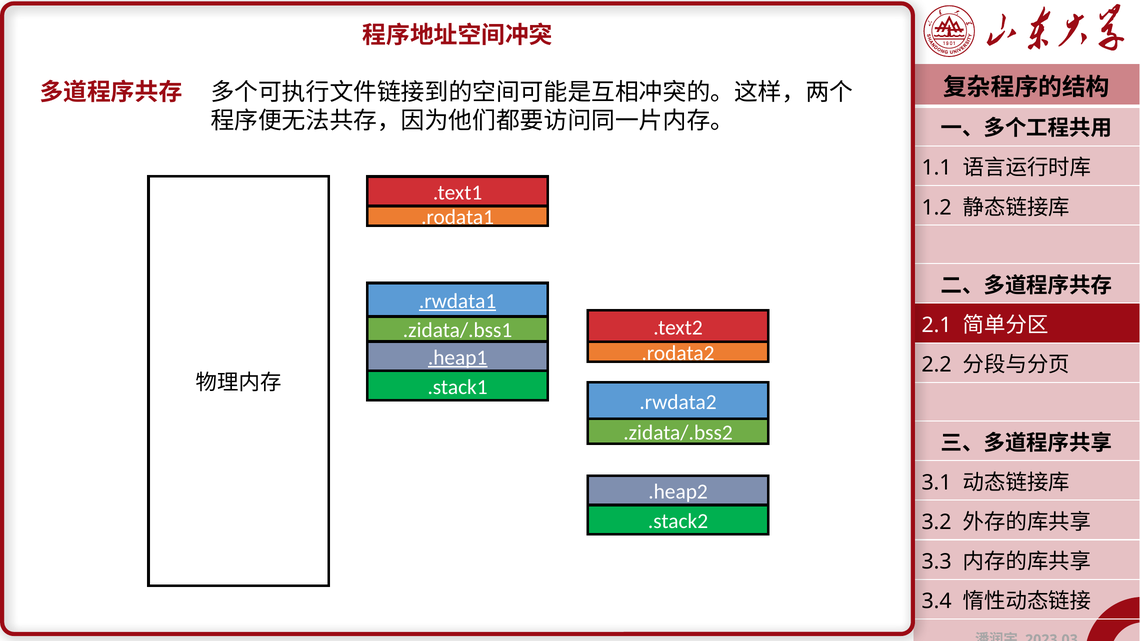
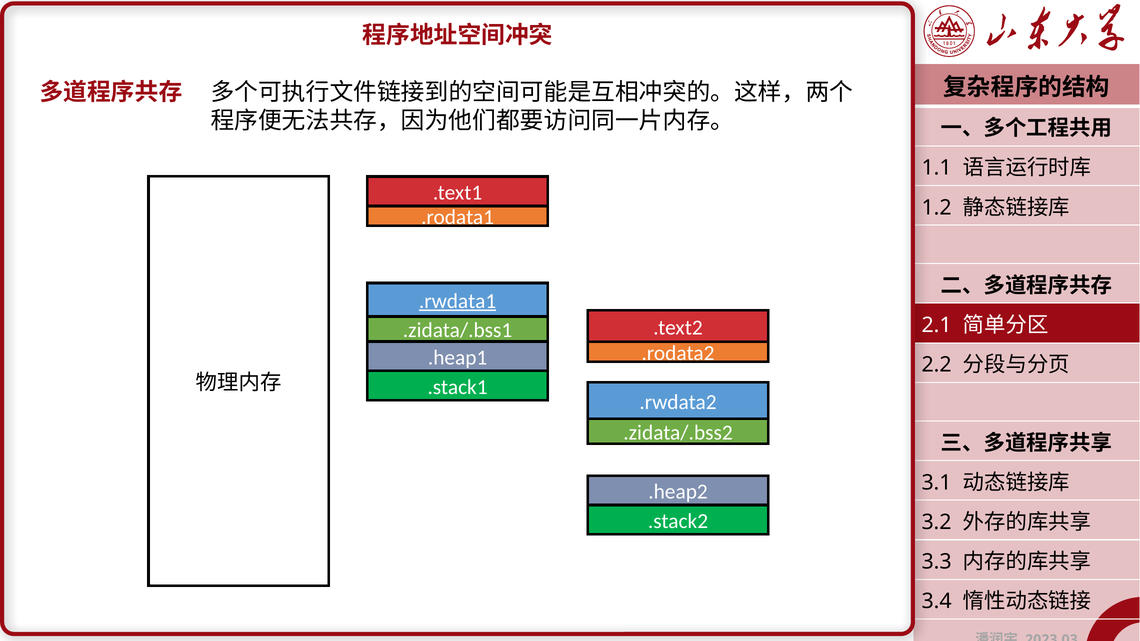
.heap1 underline: present -> none
